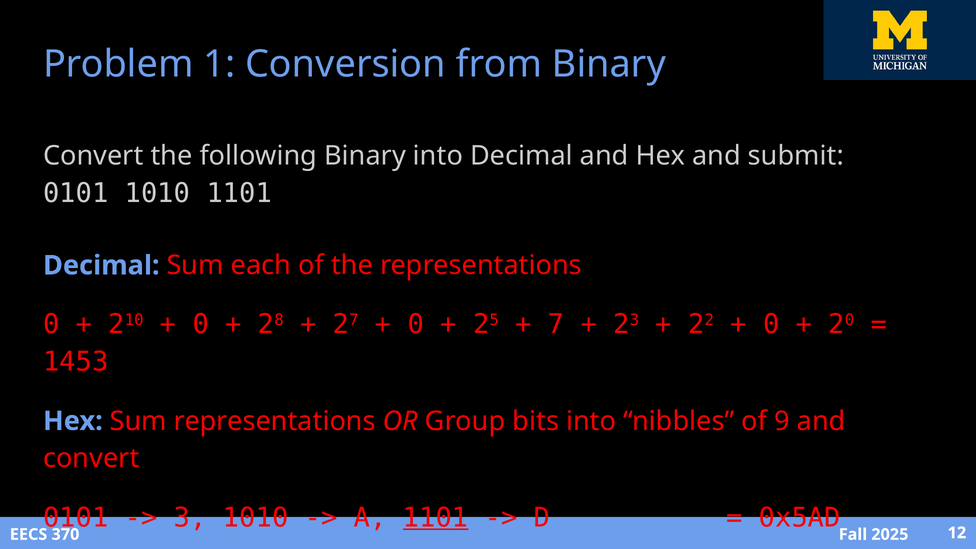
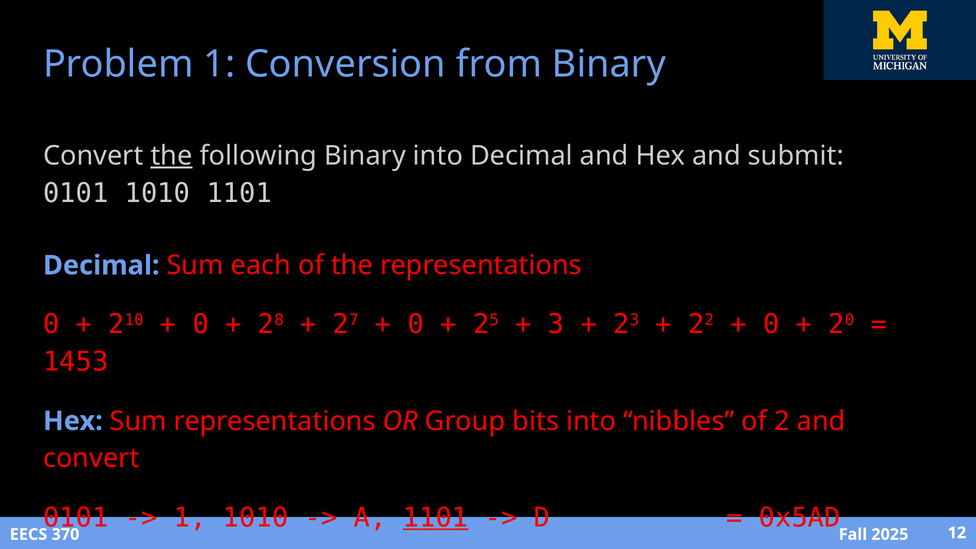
the at (171, 156) underline: none -> present
7: 7 -> 3
9: 9 -> 2
3 at (190, 518): 3 -> 1
